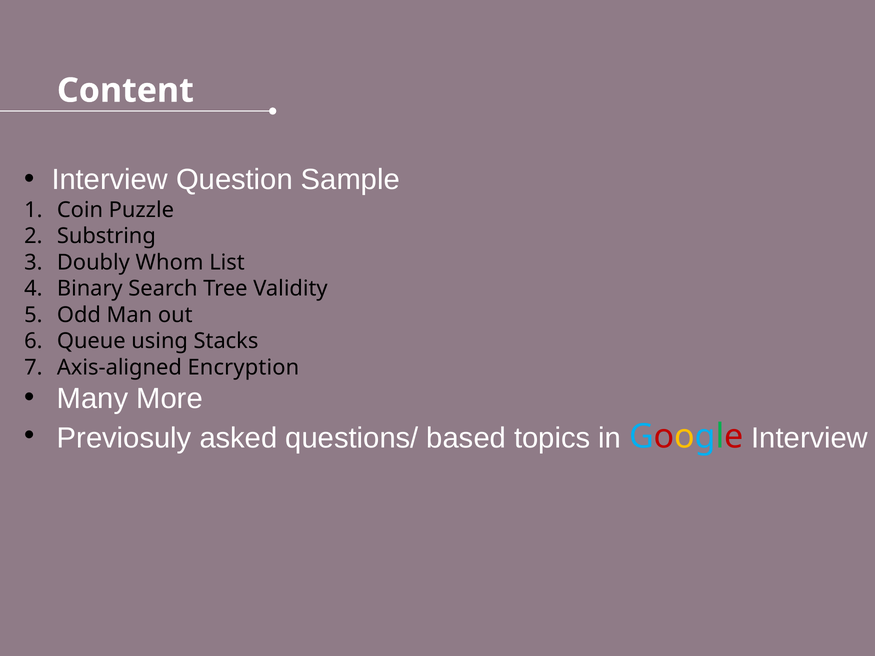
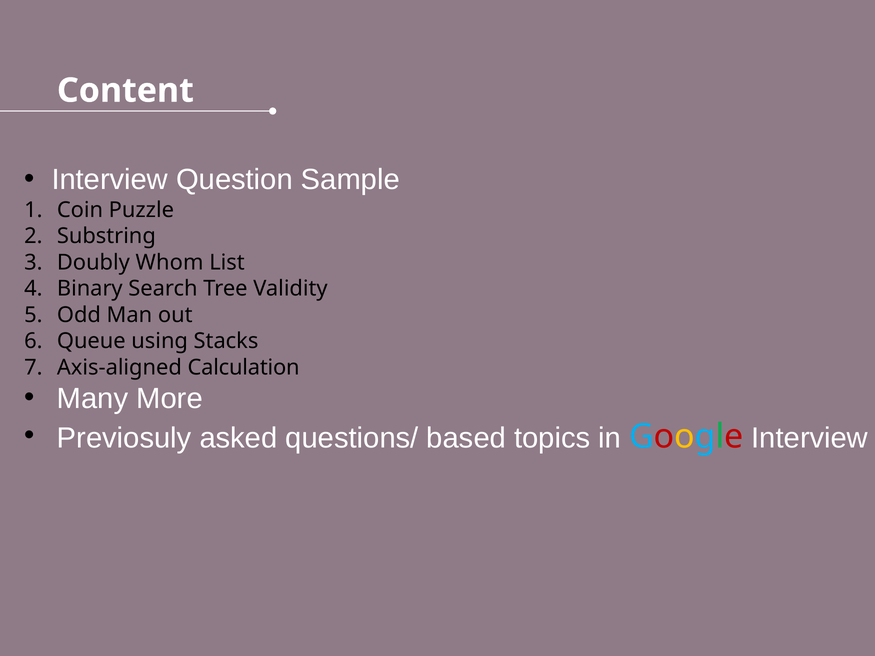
Encryption: Encryption -> Calculation
